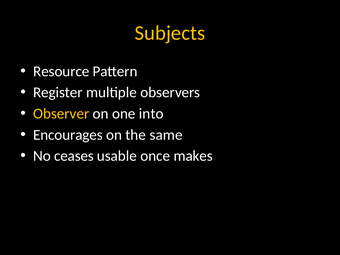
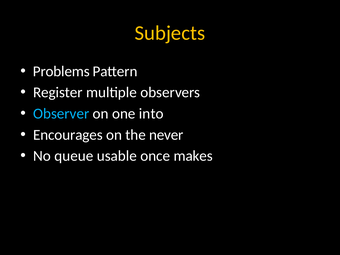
Resource: Resource -> Problems
Observer colour: yellow -> light blue
same: same -> never
ceases: ceases -> queue
